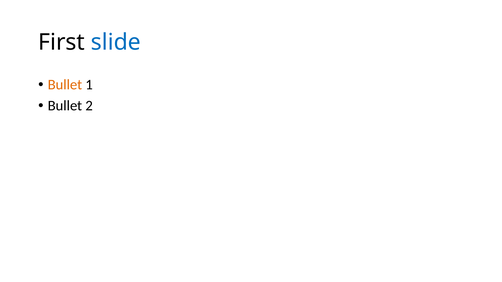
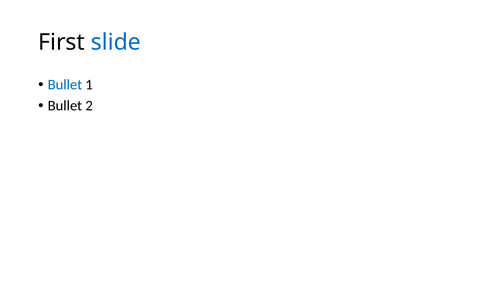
Bullet at (65, 85) colour: orange -> blue
